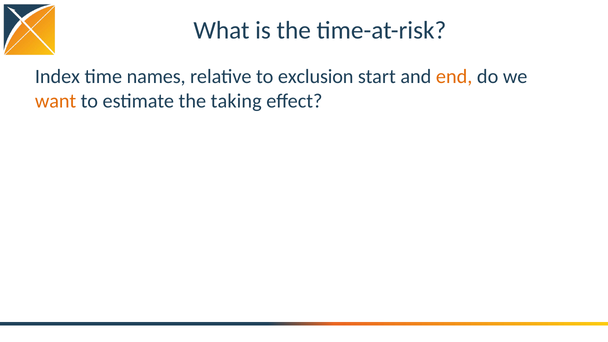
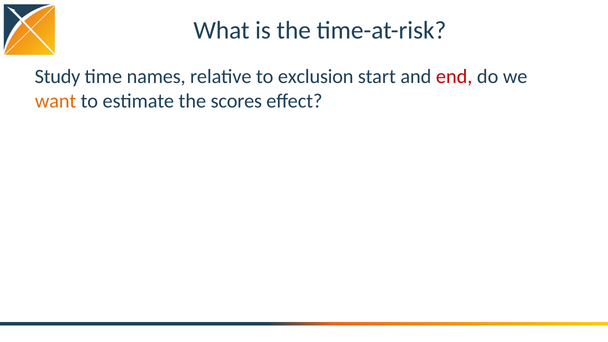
Index: Index -> Study
end colour: orange -> red
taking: taking -> scores
